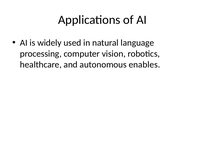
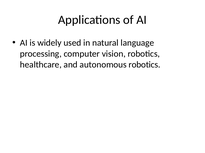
autonomous enables: enables -> robotics
